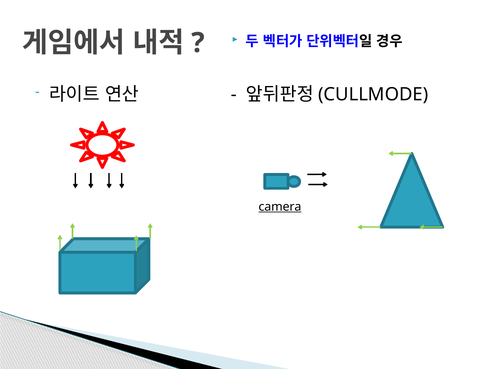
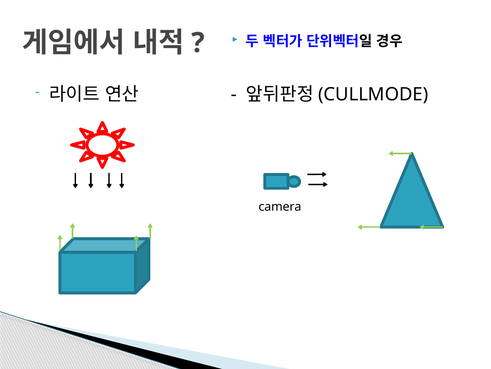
camera underline: present -> none
